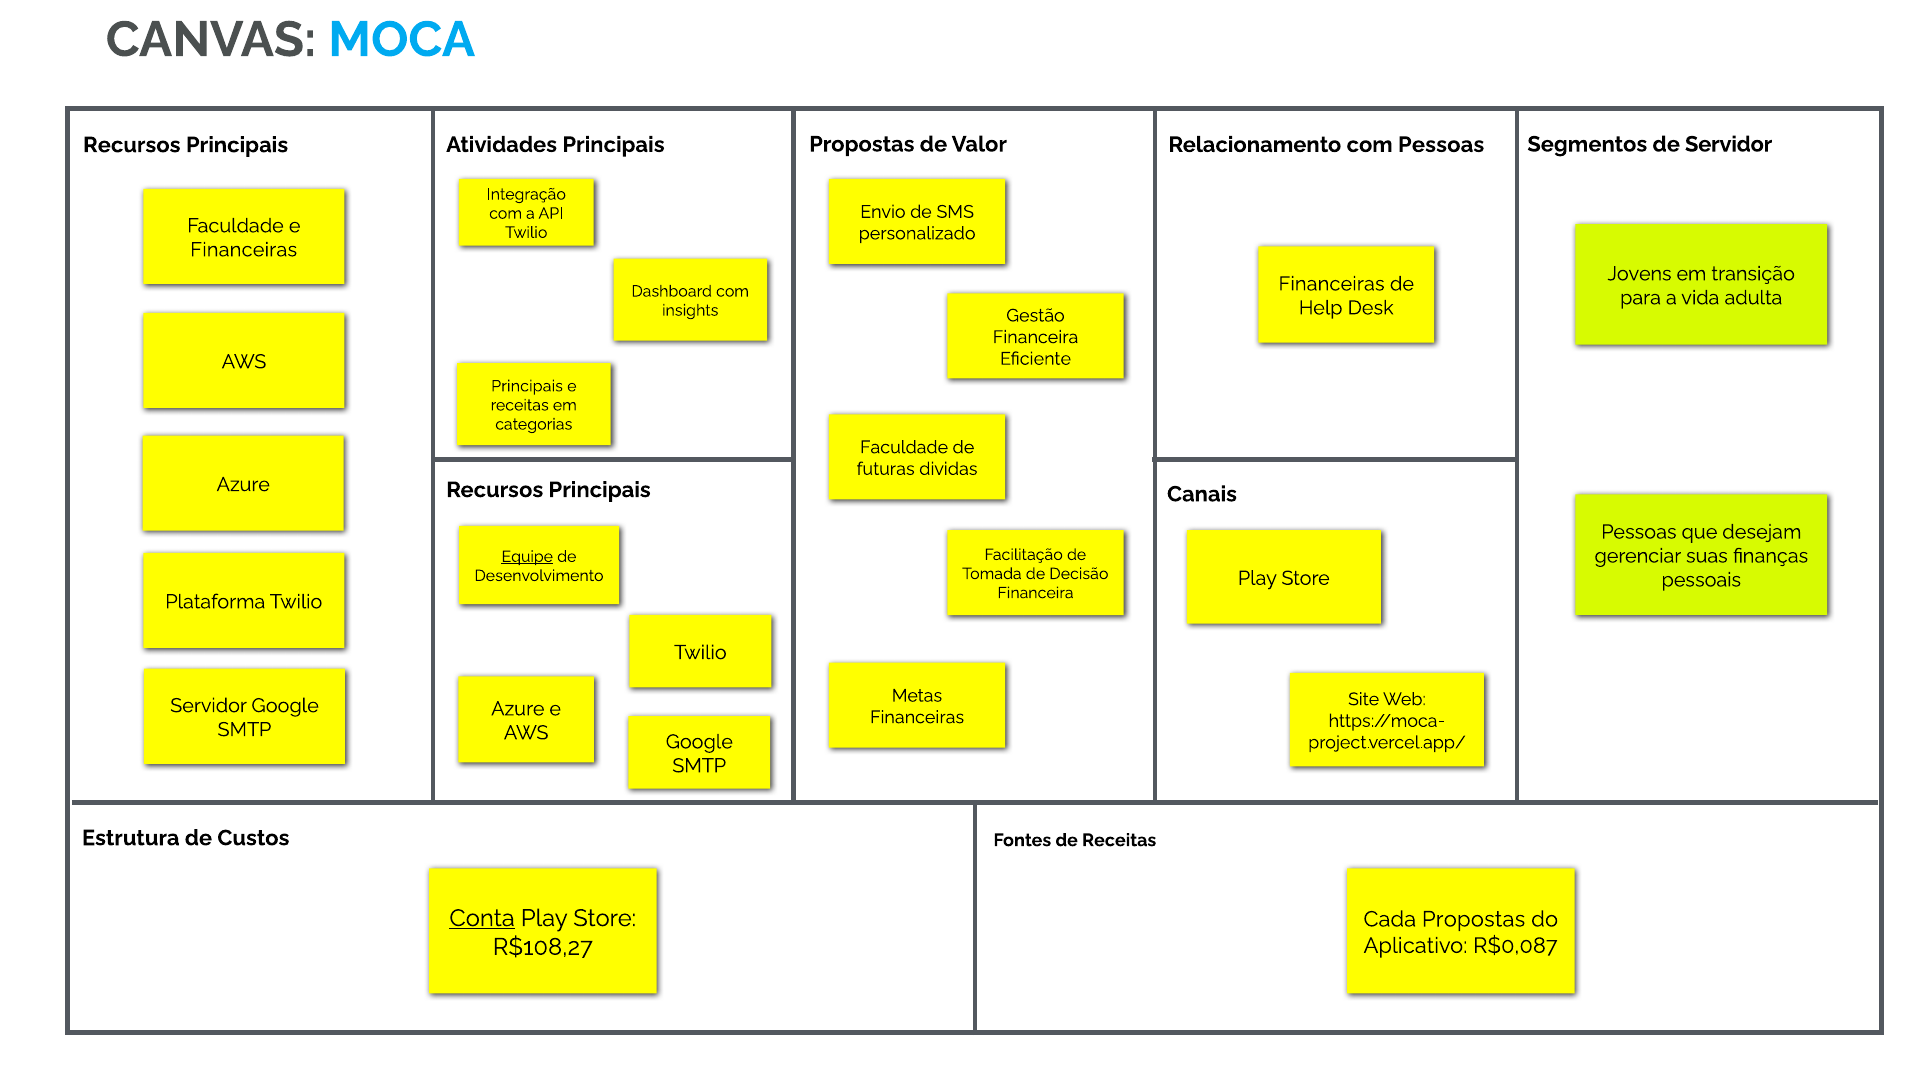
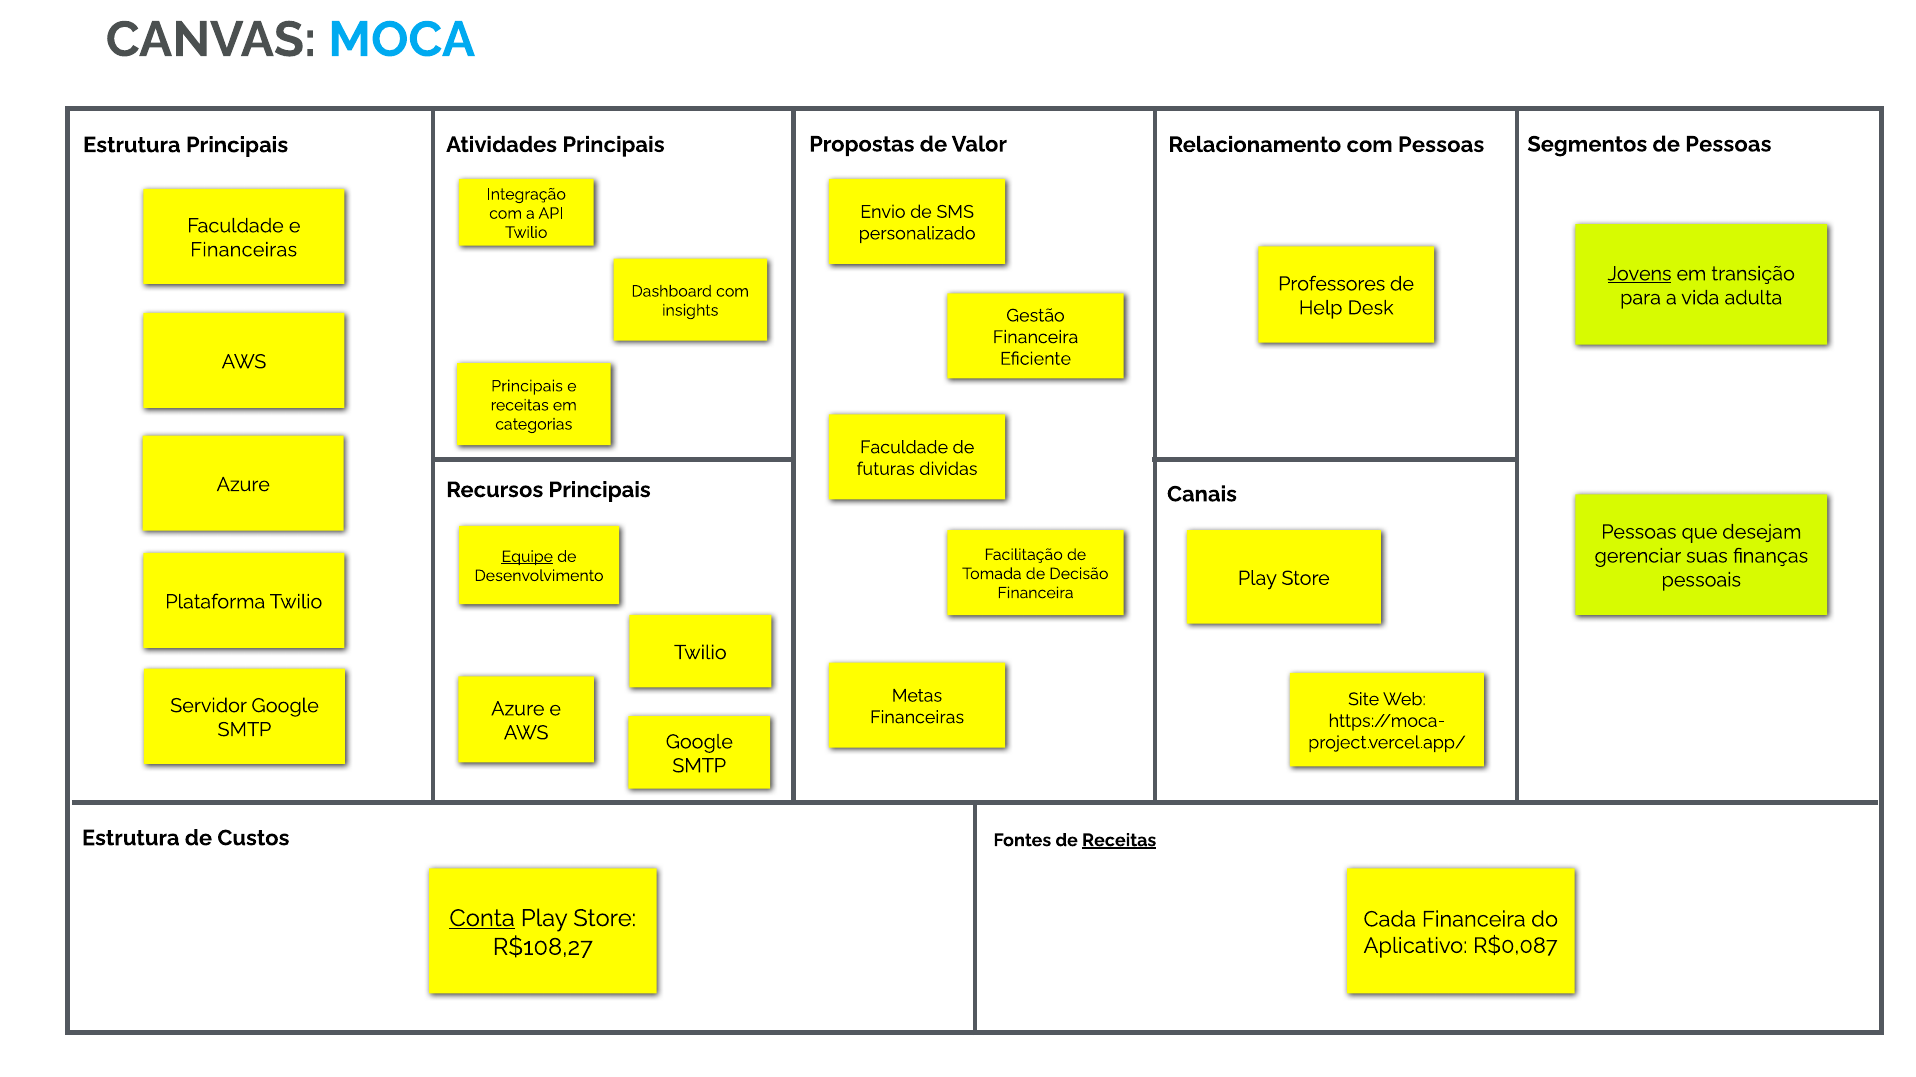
de Servidor: Servidor -> Pessoas
Recursos at (132, 145): Recursos -> Estrutura
Jovens underline: none -> present
Financeiras at (1332, 284): Financeiras -> Professores
Receitas at (1119, 841) underline: none -> present
Cada Propostas: Propostas -> Financeira
